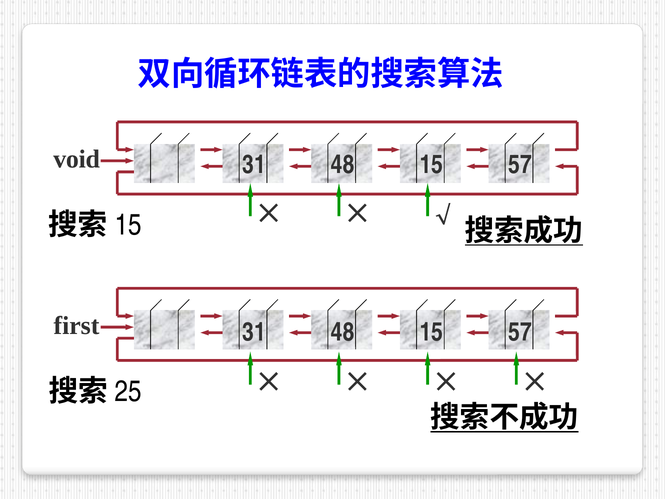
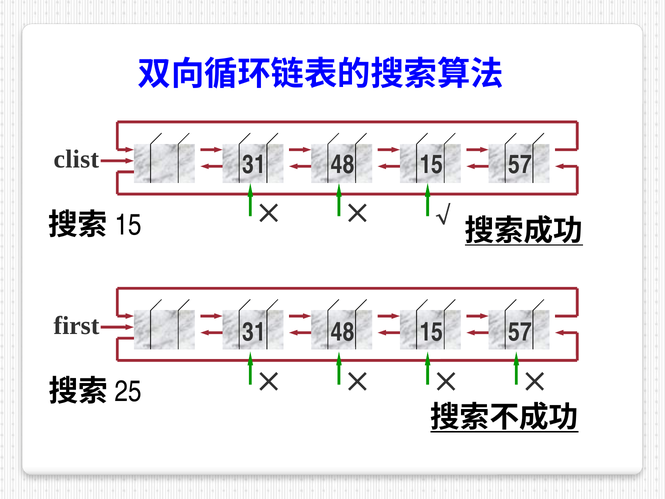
void: void -> clist
